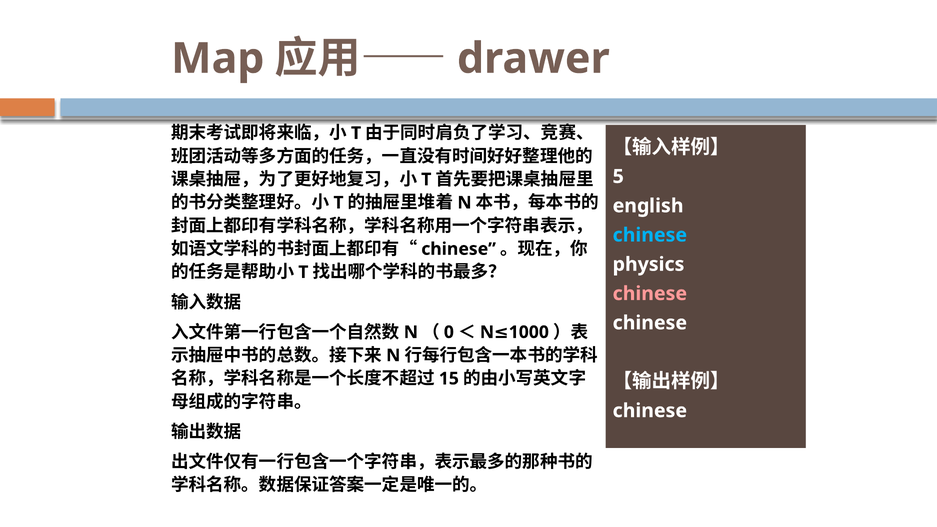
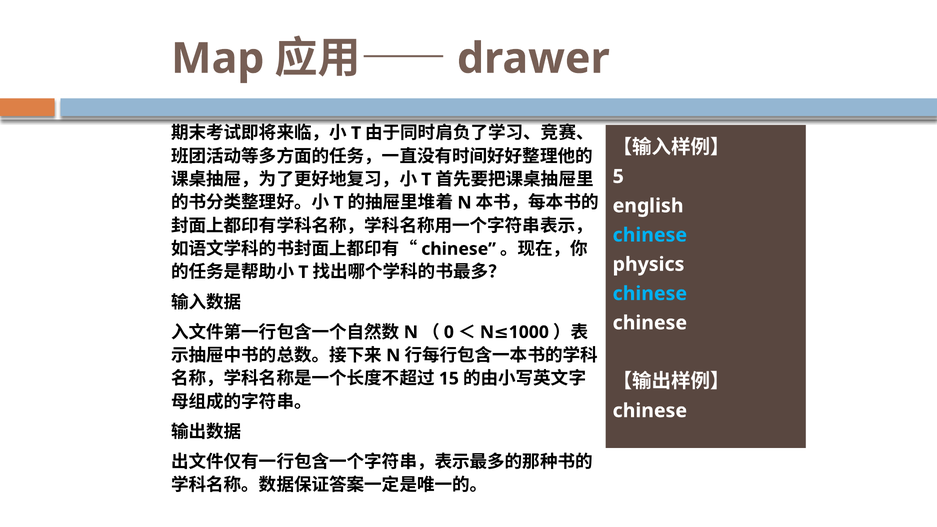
chinese at (650, 294) colour: pink -> light blue
